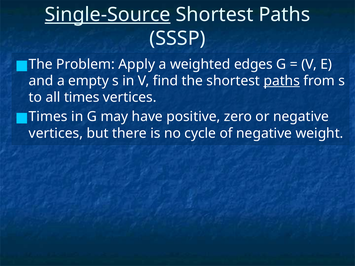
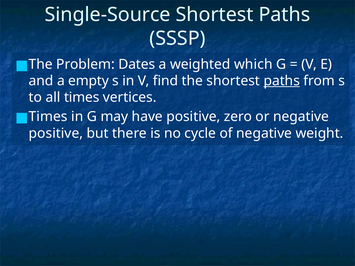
Single-Source underline: present -> none
Apply: Apply -> Dates
edges: edges -> which
vertices at (56, 133): vertices -> positive
